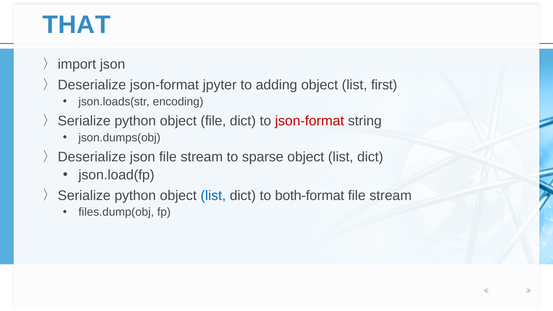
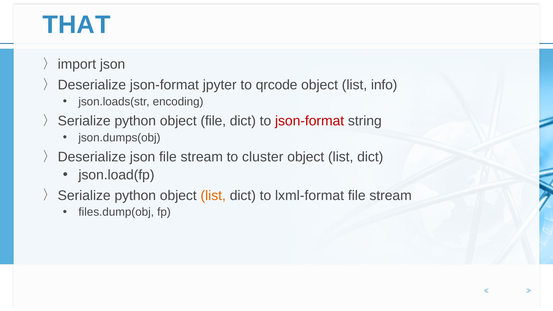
adding: adding -> qrcode
first: first -> info
sparse: sparse -> cluster
list at (213, 196) colour: blue -> orange
both-format: both-format -> lxml-format
